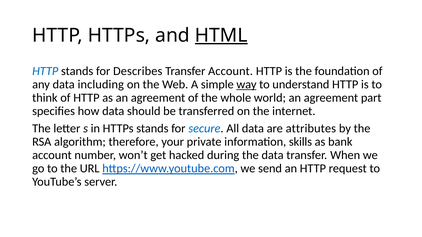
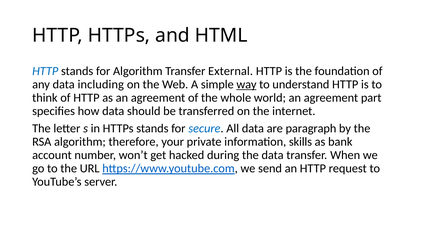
HTML underline: present -> none
for Describes: Describes -> Algorithm
Transfer Account: Account -> External
attributes: attributes -> paragraph
